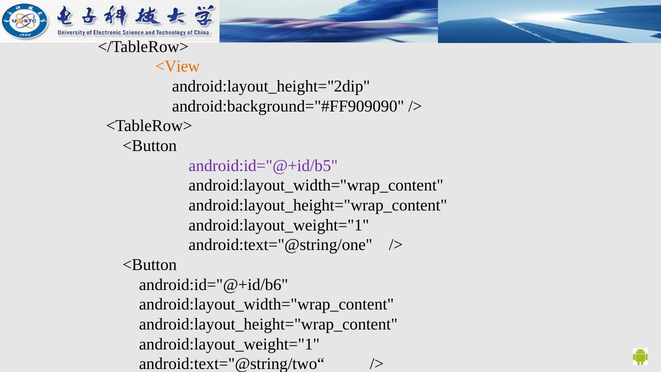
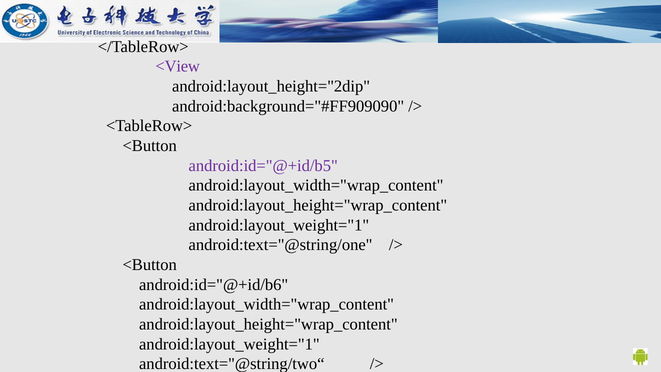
<View colour: orange -> purple
